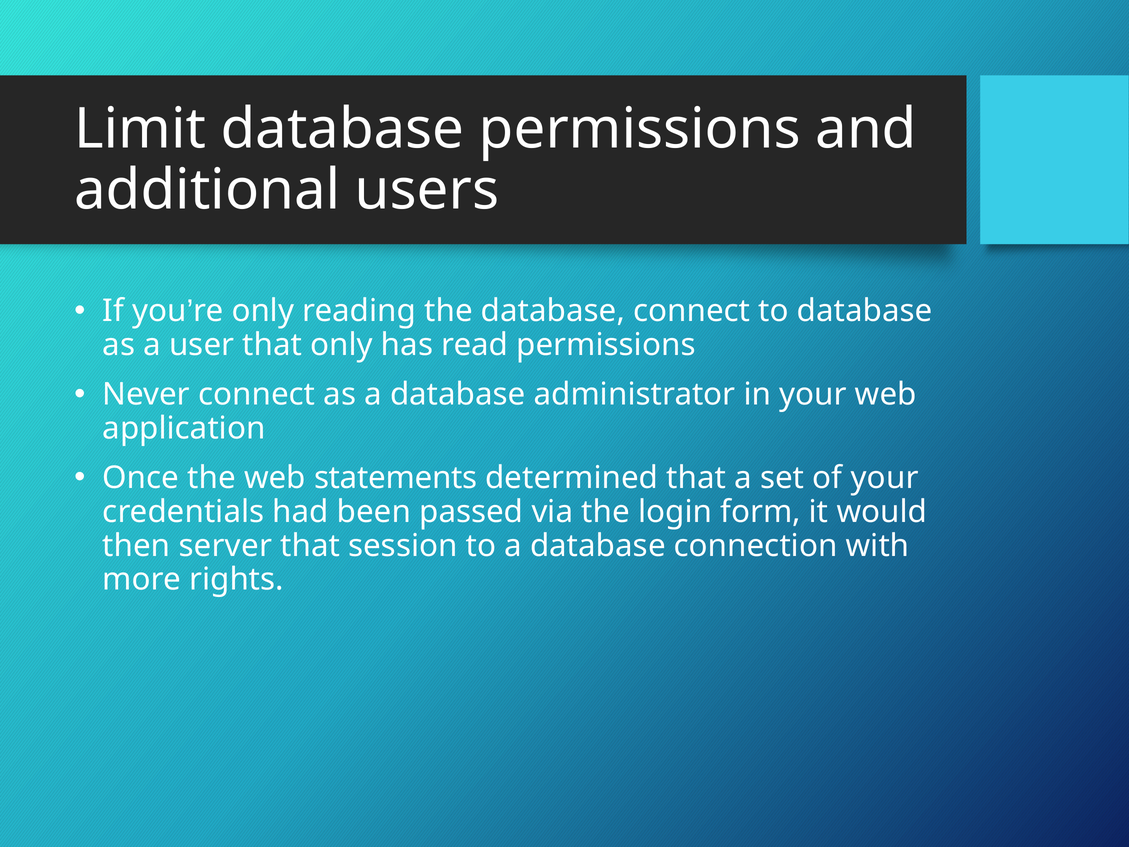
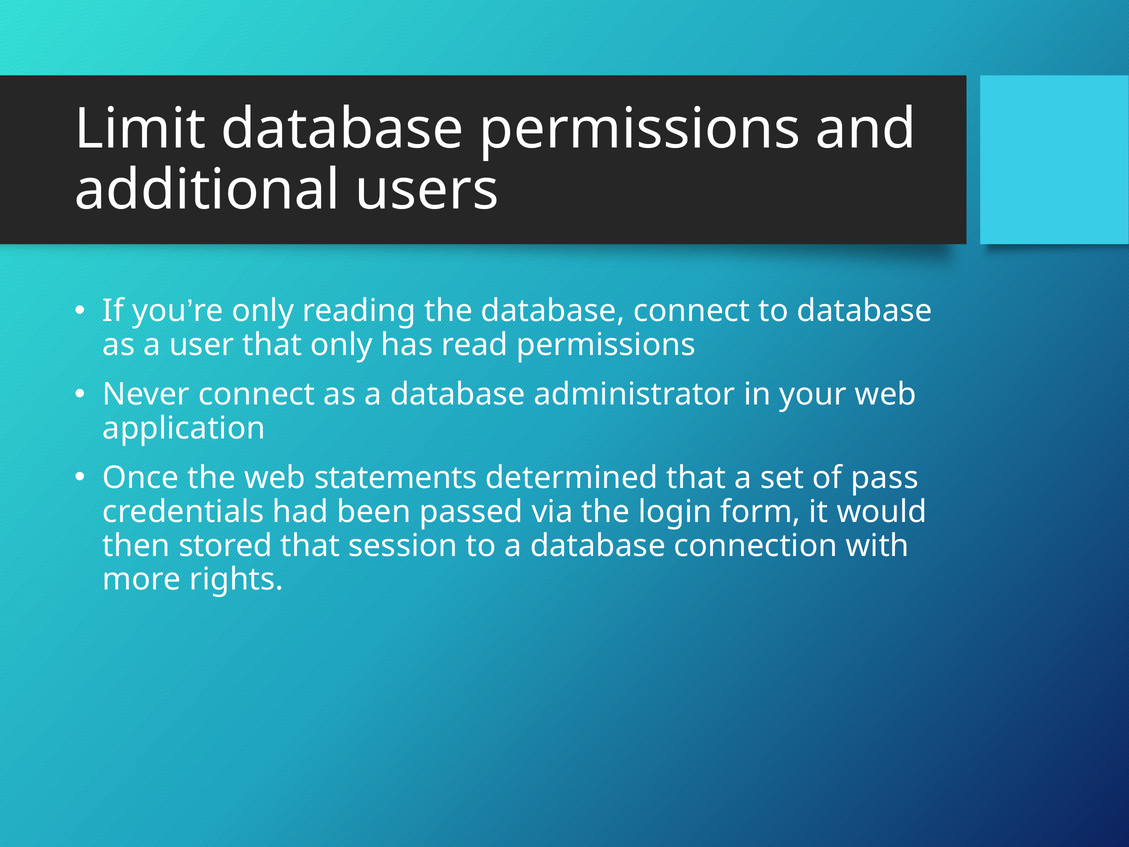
of your: your -> pass
server: server -> stored
